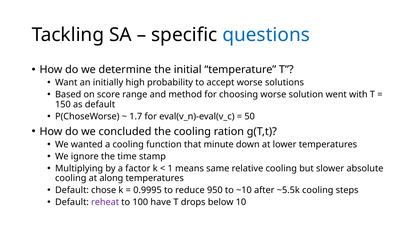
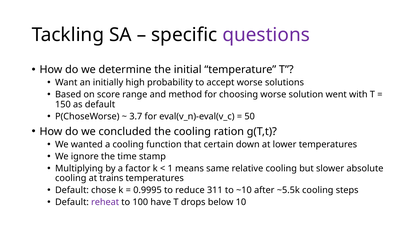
questions colour: blue -> purple
1.7: 1.7 -> 3.7
minute: minute -> certain
along: along -> trains
950: 950 -> 311
